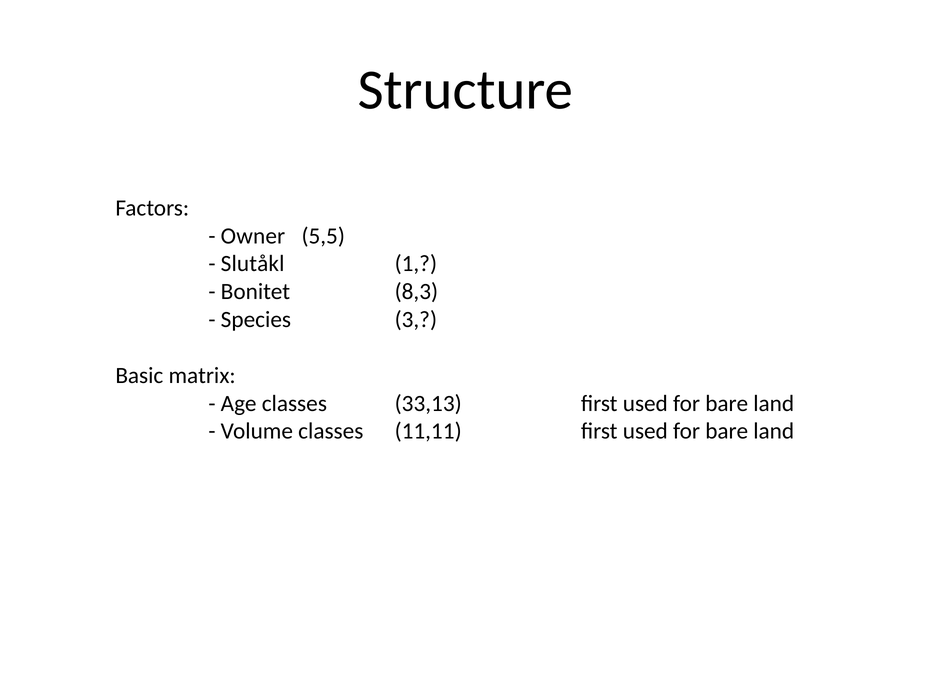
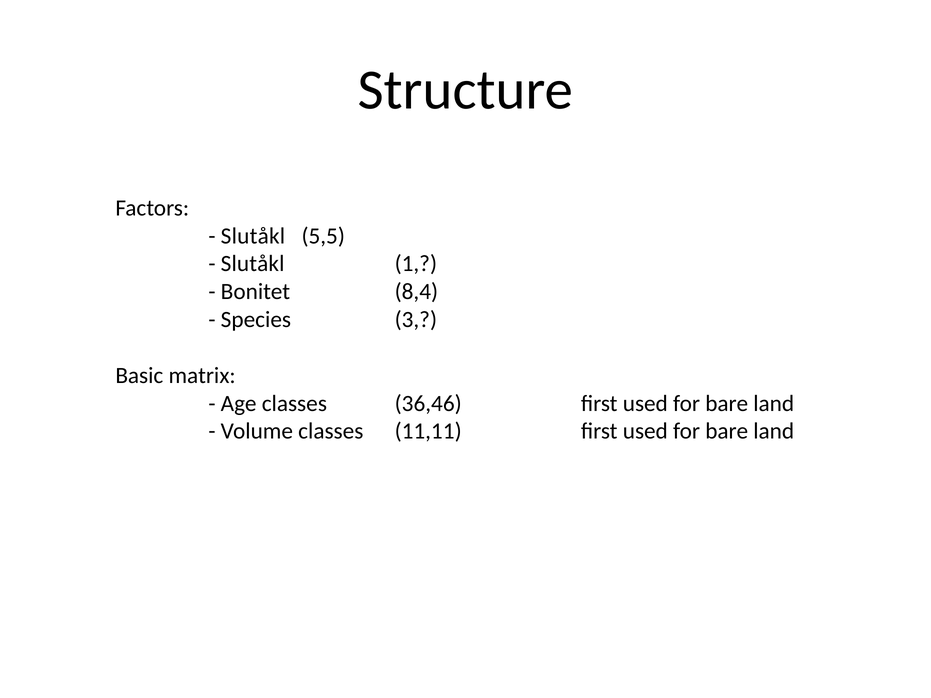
Owner at (253, 236): Owner -> Slutåkl
8,3: 8,3 -> 8,4
33,13: 33,13 -> 36,46
